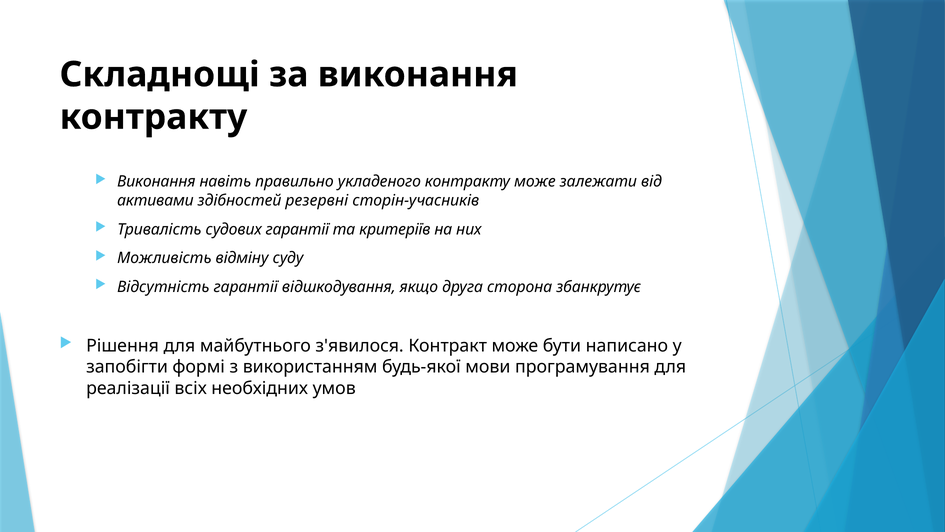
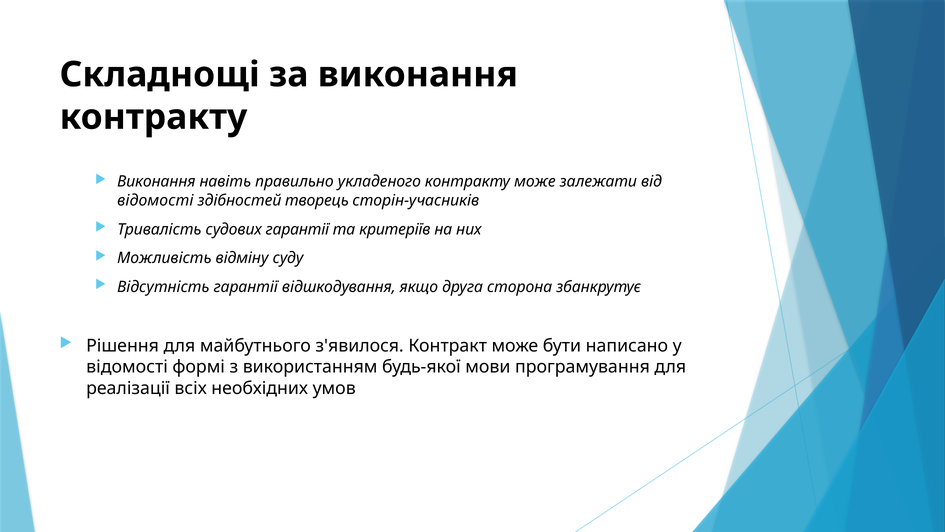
активами at (155, 200): активами -> відомості
резервні: резервні -> творець
запобігти at (127, 367): запобігти -> відомості
